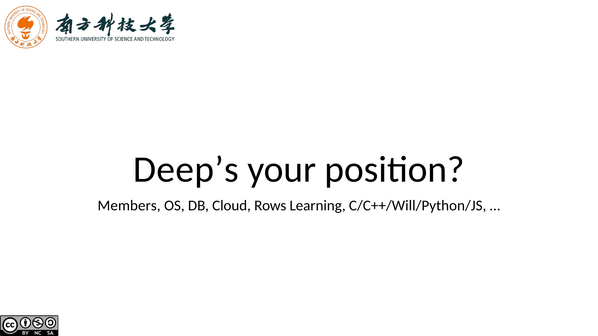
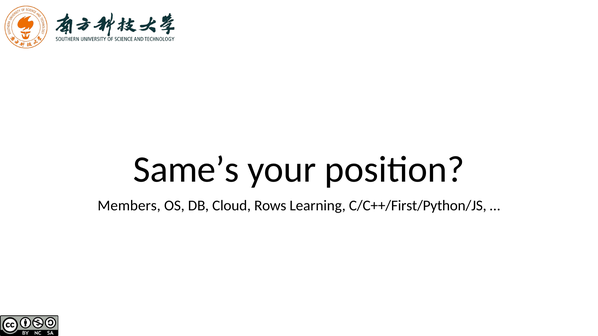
Deep’s: Deep’s -> Same’s
C/C++/Will/Python/JS: C/C++/Will/Python/JS -> C/C++/First/Python/JS
